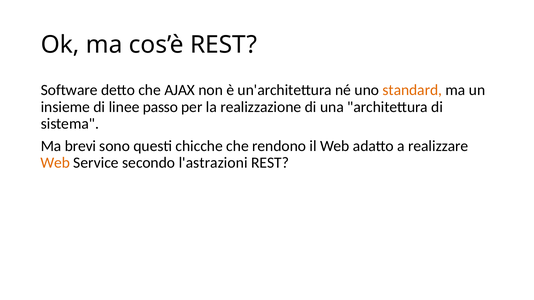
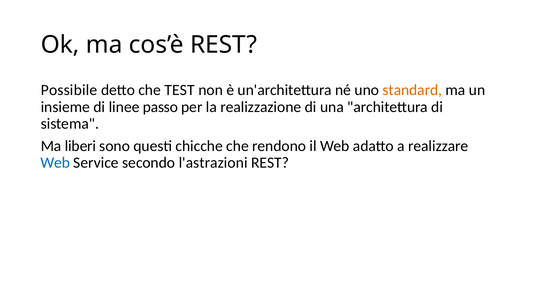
Software: Software -> Possibile
AJAX: AJAX -> TEST
brevi: brevi -> liberi
Web at (55, 163) colour: orange -> blue
